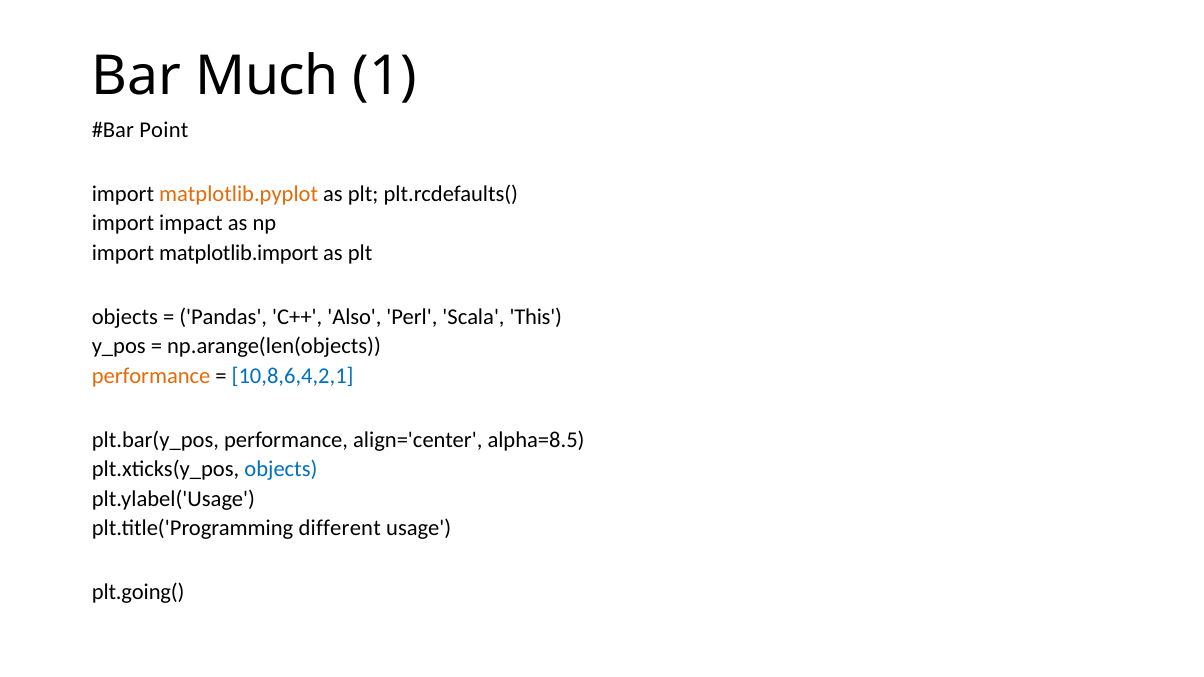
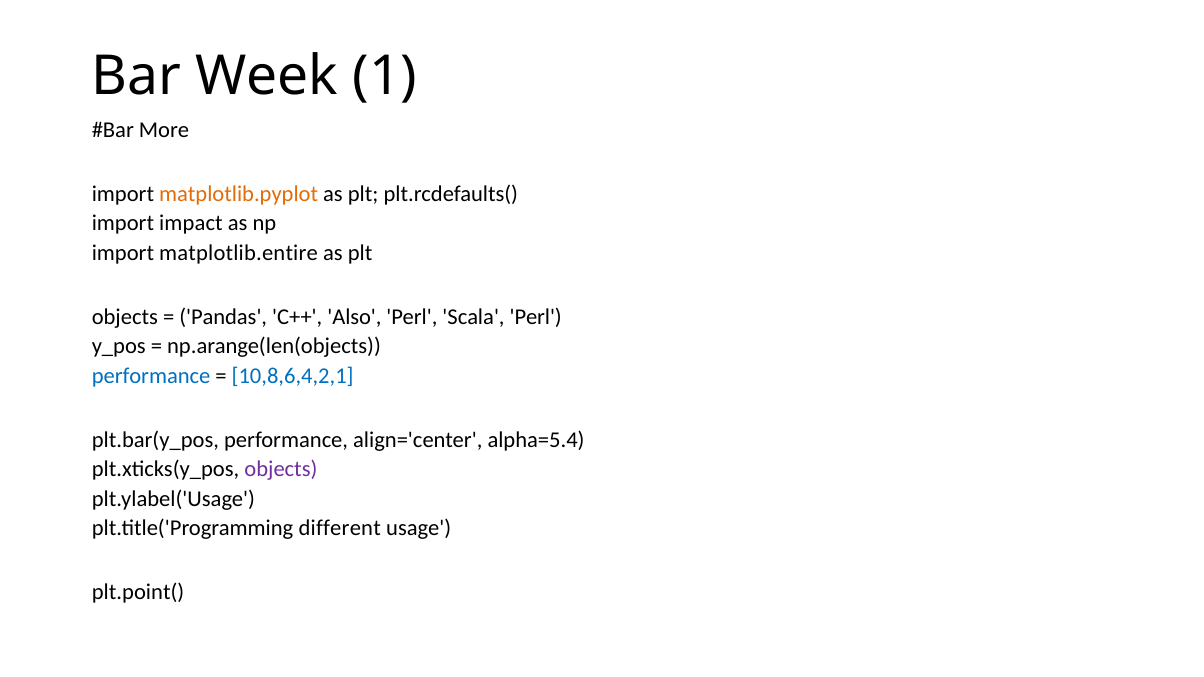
Much: Much -> Week
Point: Point -> More
matplotlib.import: matplotlib.import -> matplotlib.entire
Scala This: This -> Perl
performance at (151, 376) colour: orange -> blue
alpha=8.5: alpha=8.5 -> alpha=5.4
objects at (281, 470) colour: blue -> purple
plt.going(: plt.going( -> plt.point(
